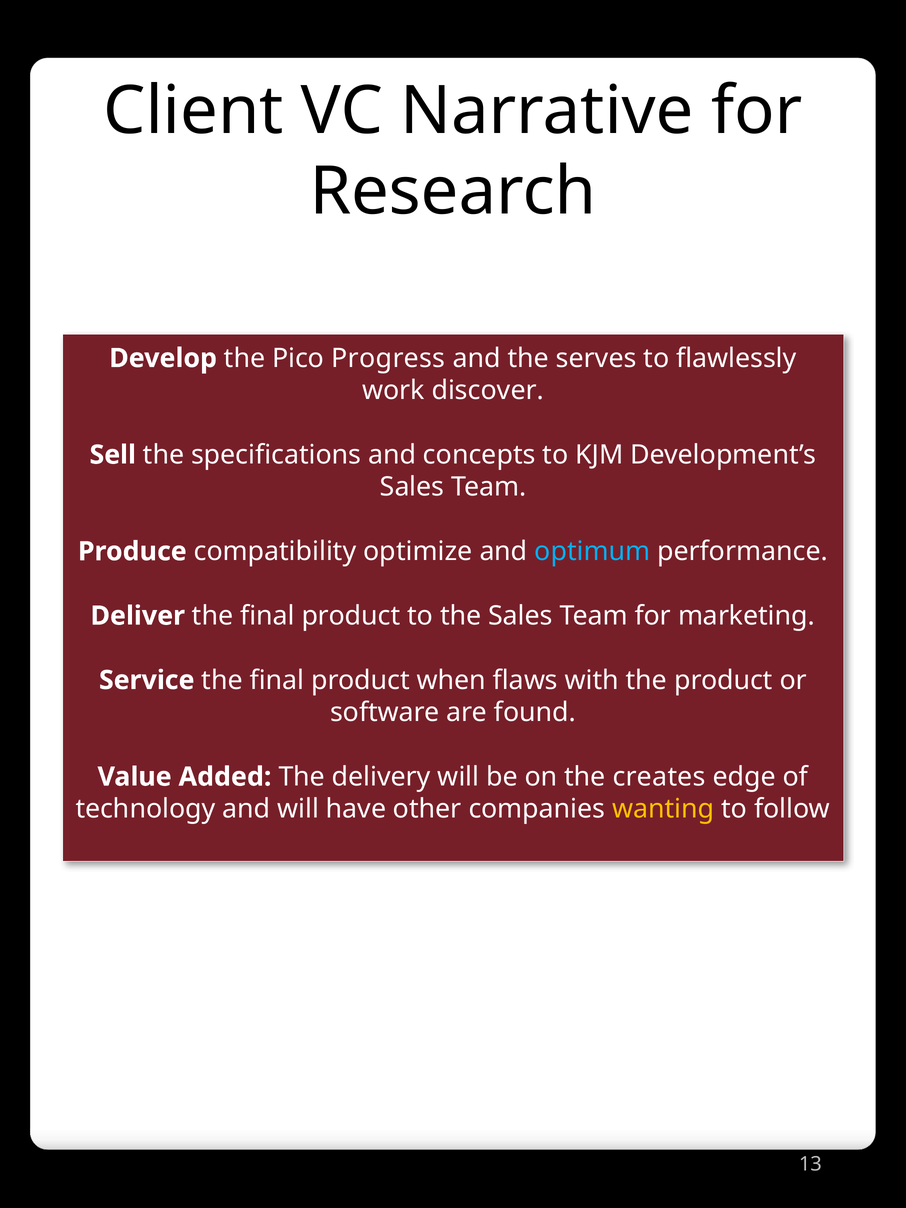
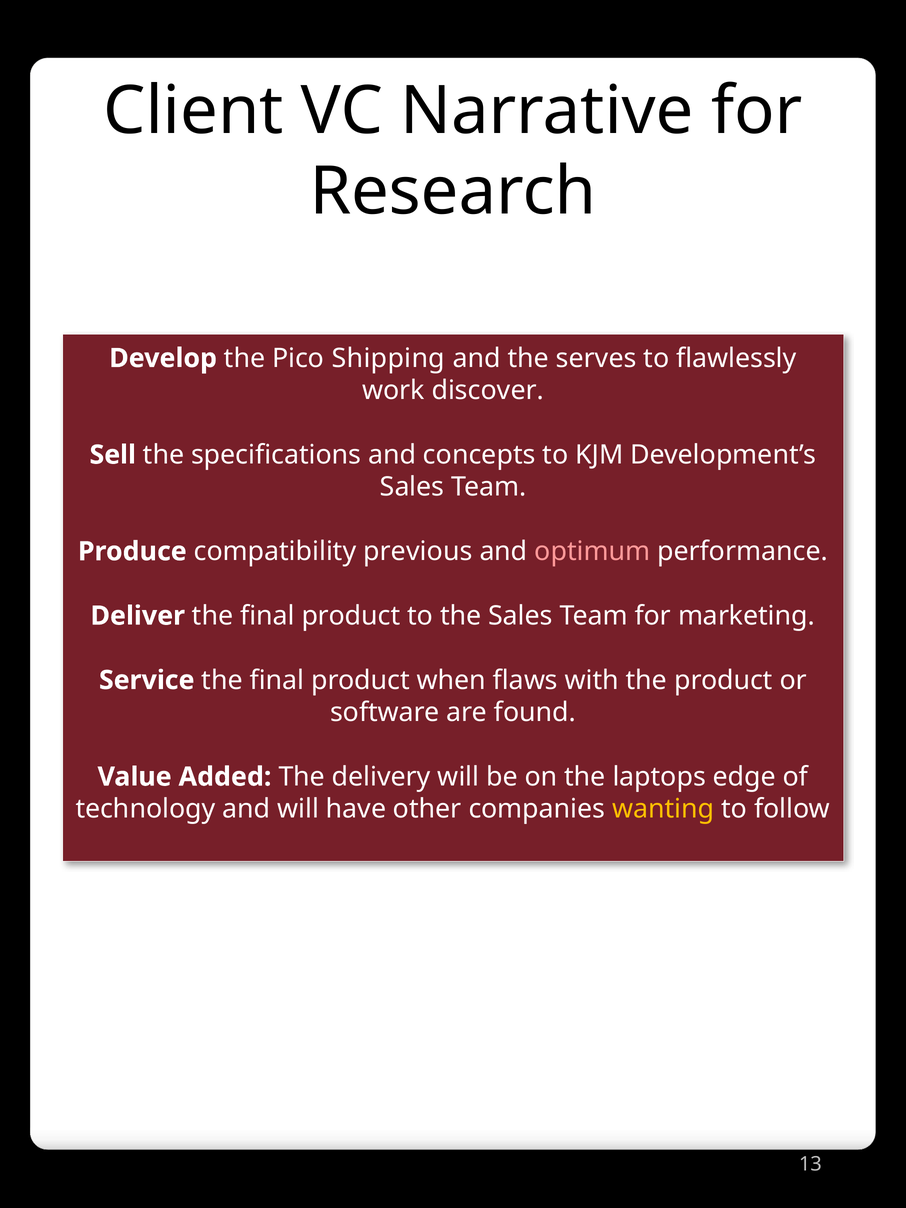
Progress: Progress -> Shipping
optimize: optimize -> previous
optimum colour: light blue -> pink
creates: creates -> laptops
